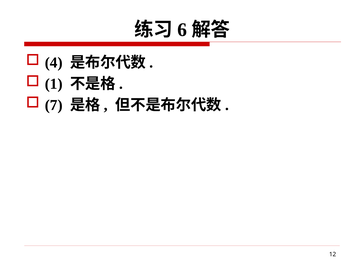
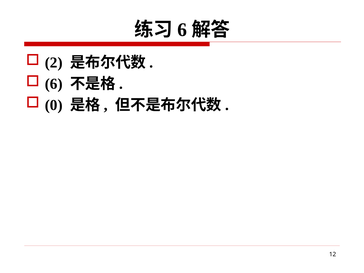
4: 4 -> 2
1 at (54, 84): 1 -> 6
7: 7 -> 0
